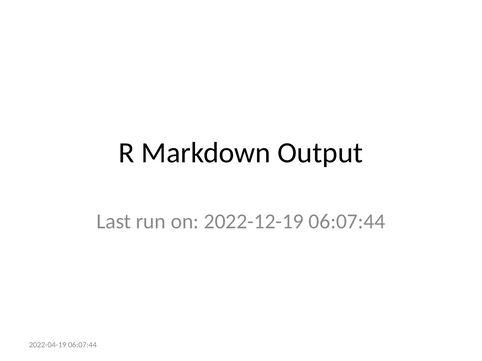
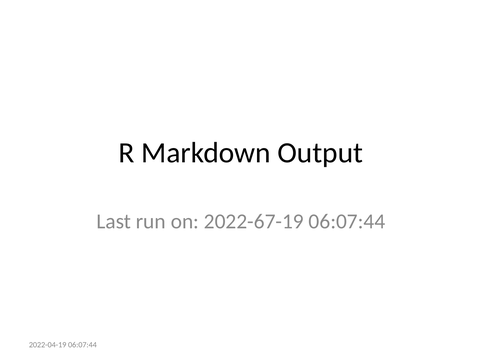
2022-12-19: 2022-12-19 -> 2022-67-19
